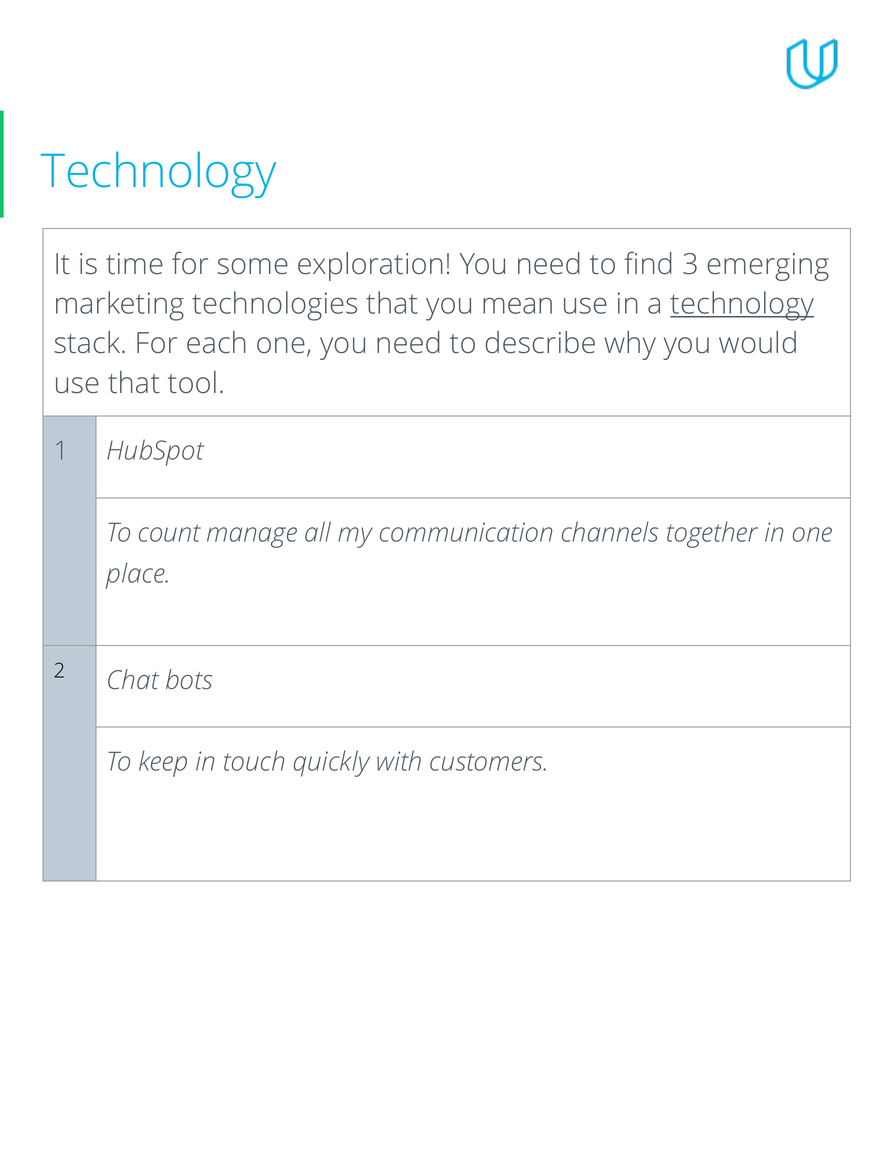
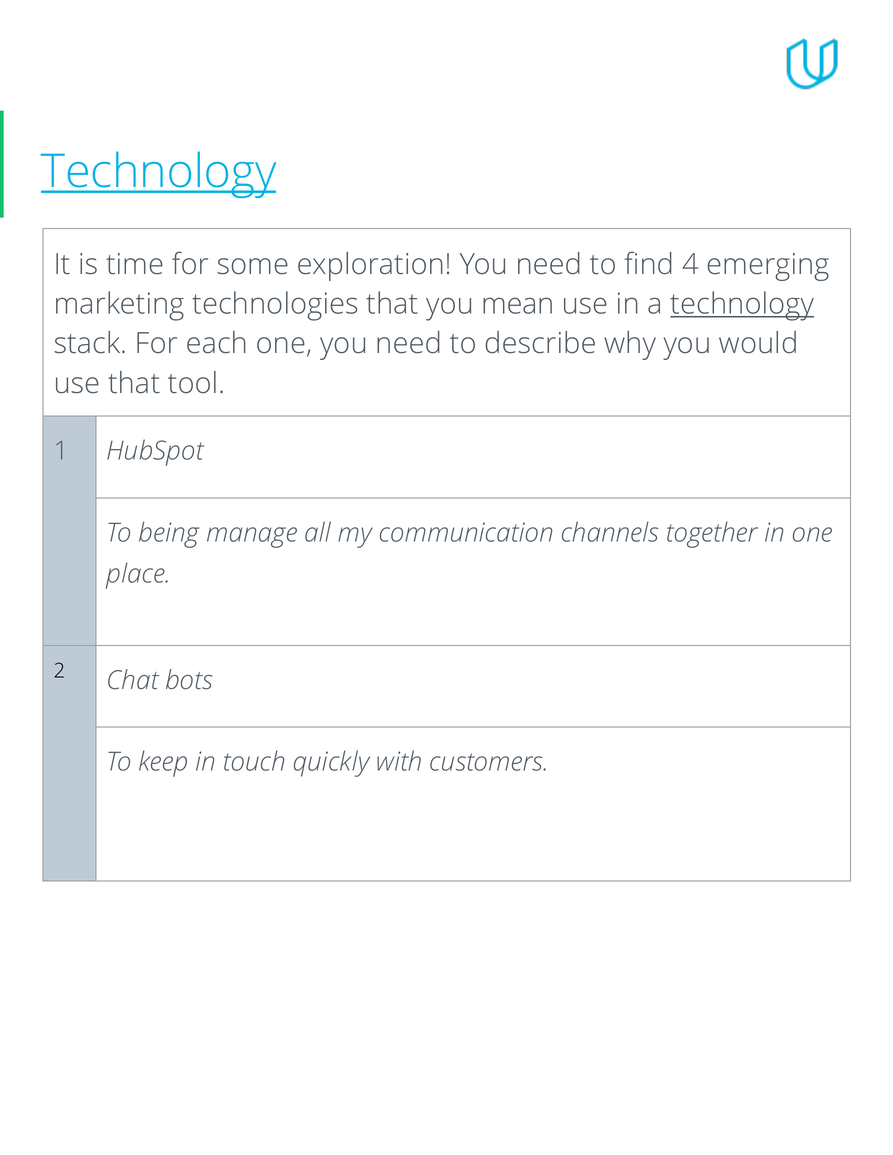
Technology at (159, 172) underline: none -> present
3: 3 -> 4
count: count -> being
